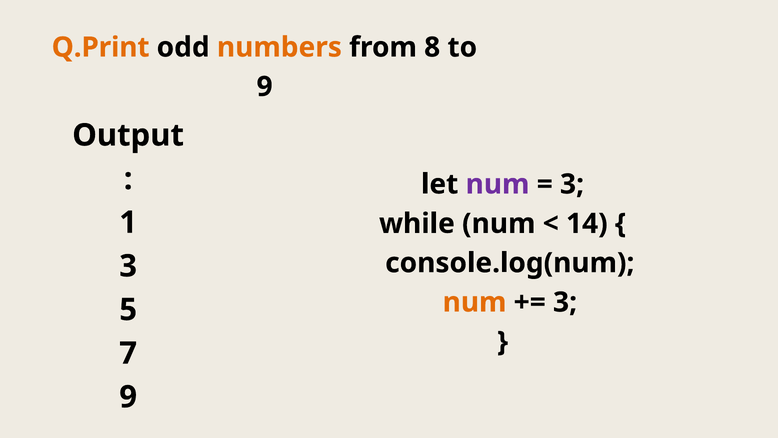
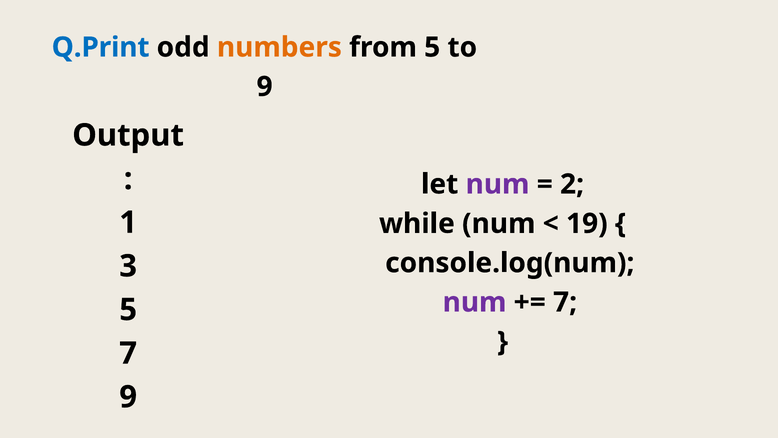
Q.Print colour: orange -> blue
from 8: 8 -> 5
3 at (572, 184): 3 -> 2
14: 14 -> 19
num at (475, 302) colour: orange -> purple
3 at (565, 302): 3 -> 7
